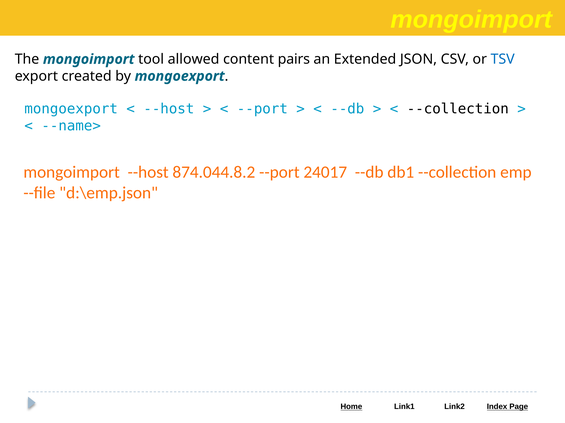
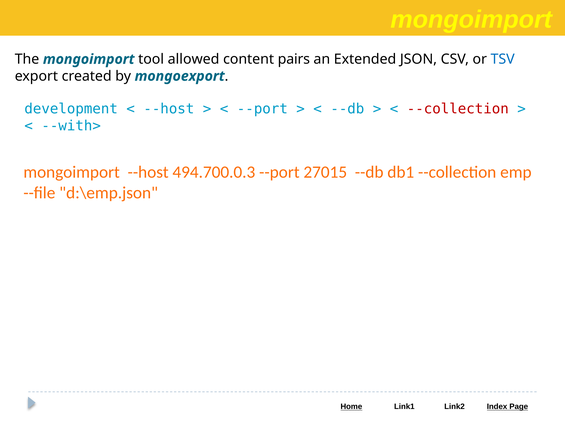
mongoexport at (71, 109): mongoexport -> development
--collection at (458, 109) colour: black -> red
--name>: --name> -> --with>
874.044.8.2: 874.044.8.2 -> 494.700.0.3
24017: 24017 -> 27015
